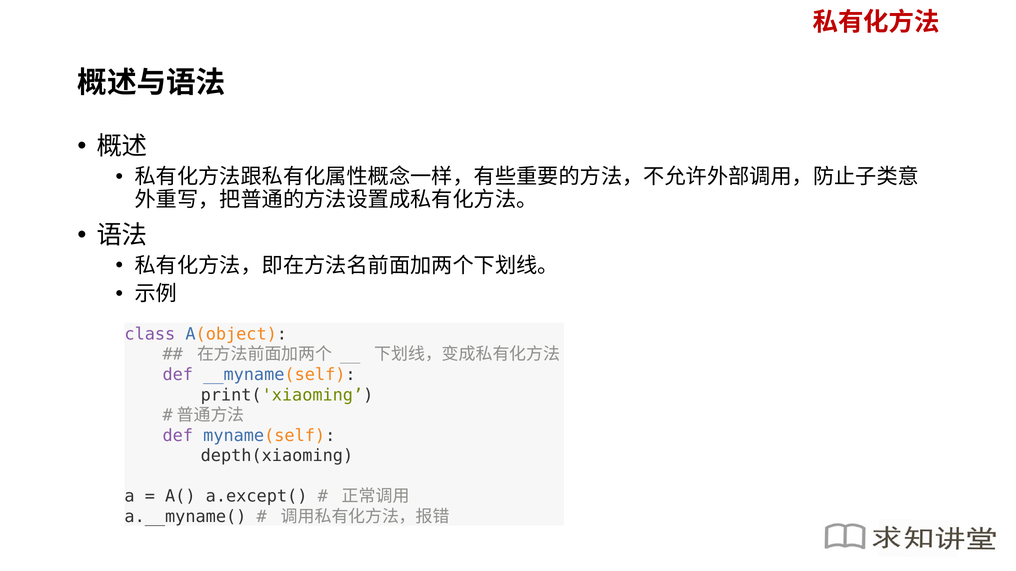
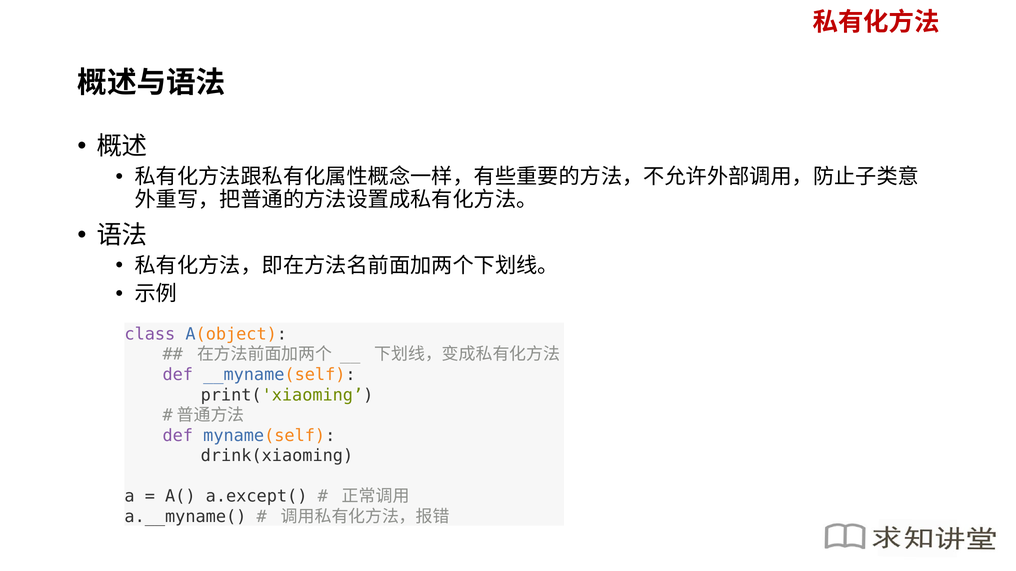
depth(xiaoming: depth(xiaoming -> drink(xiaoming
